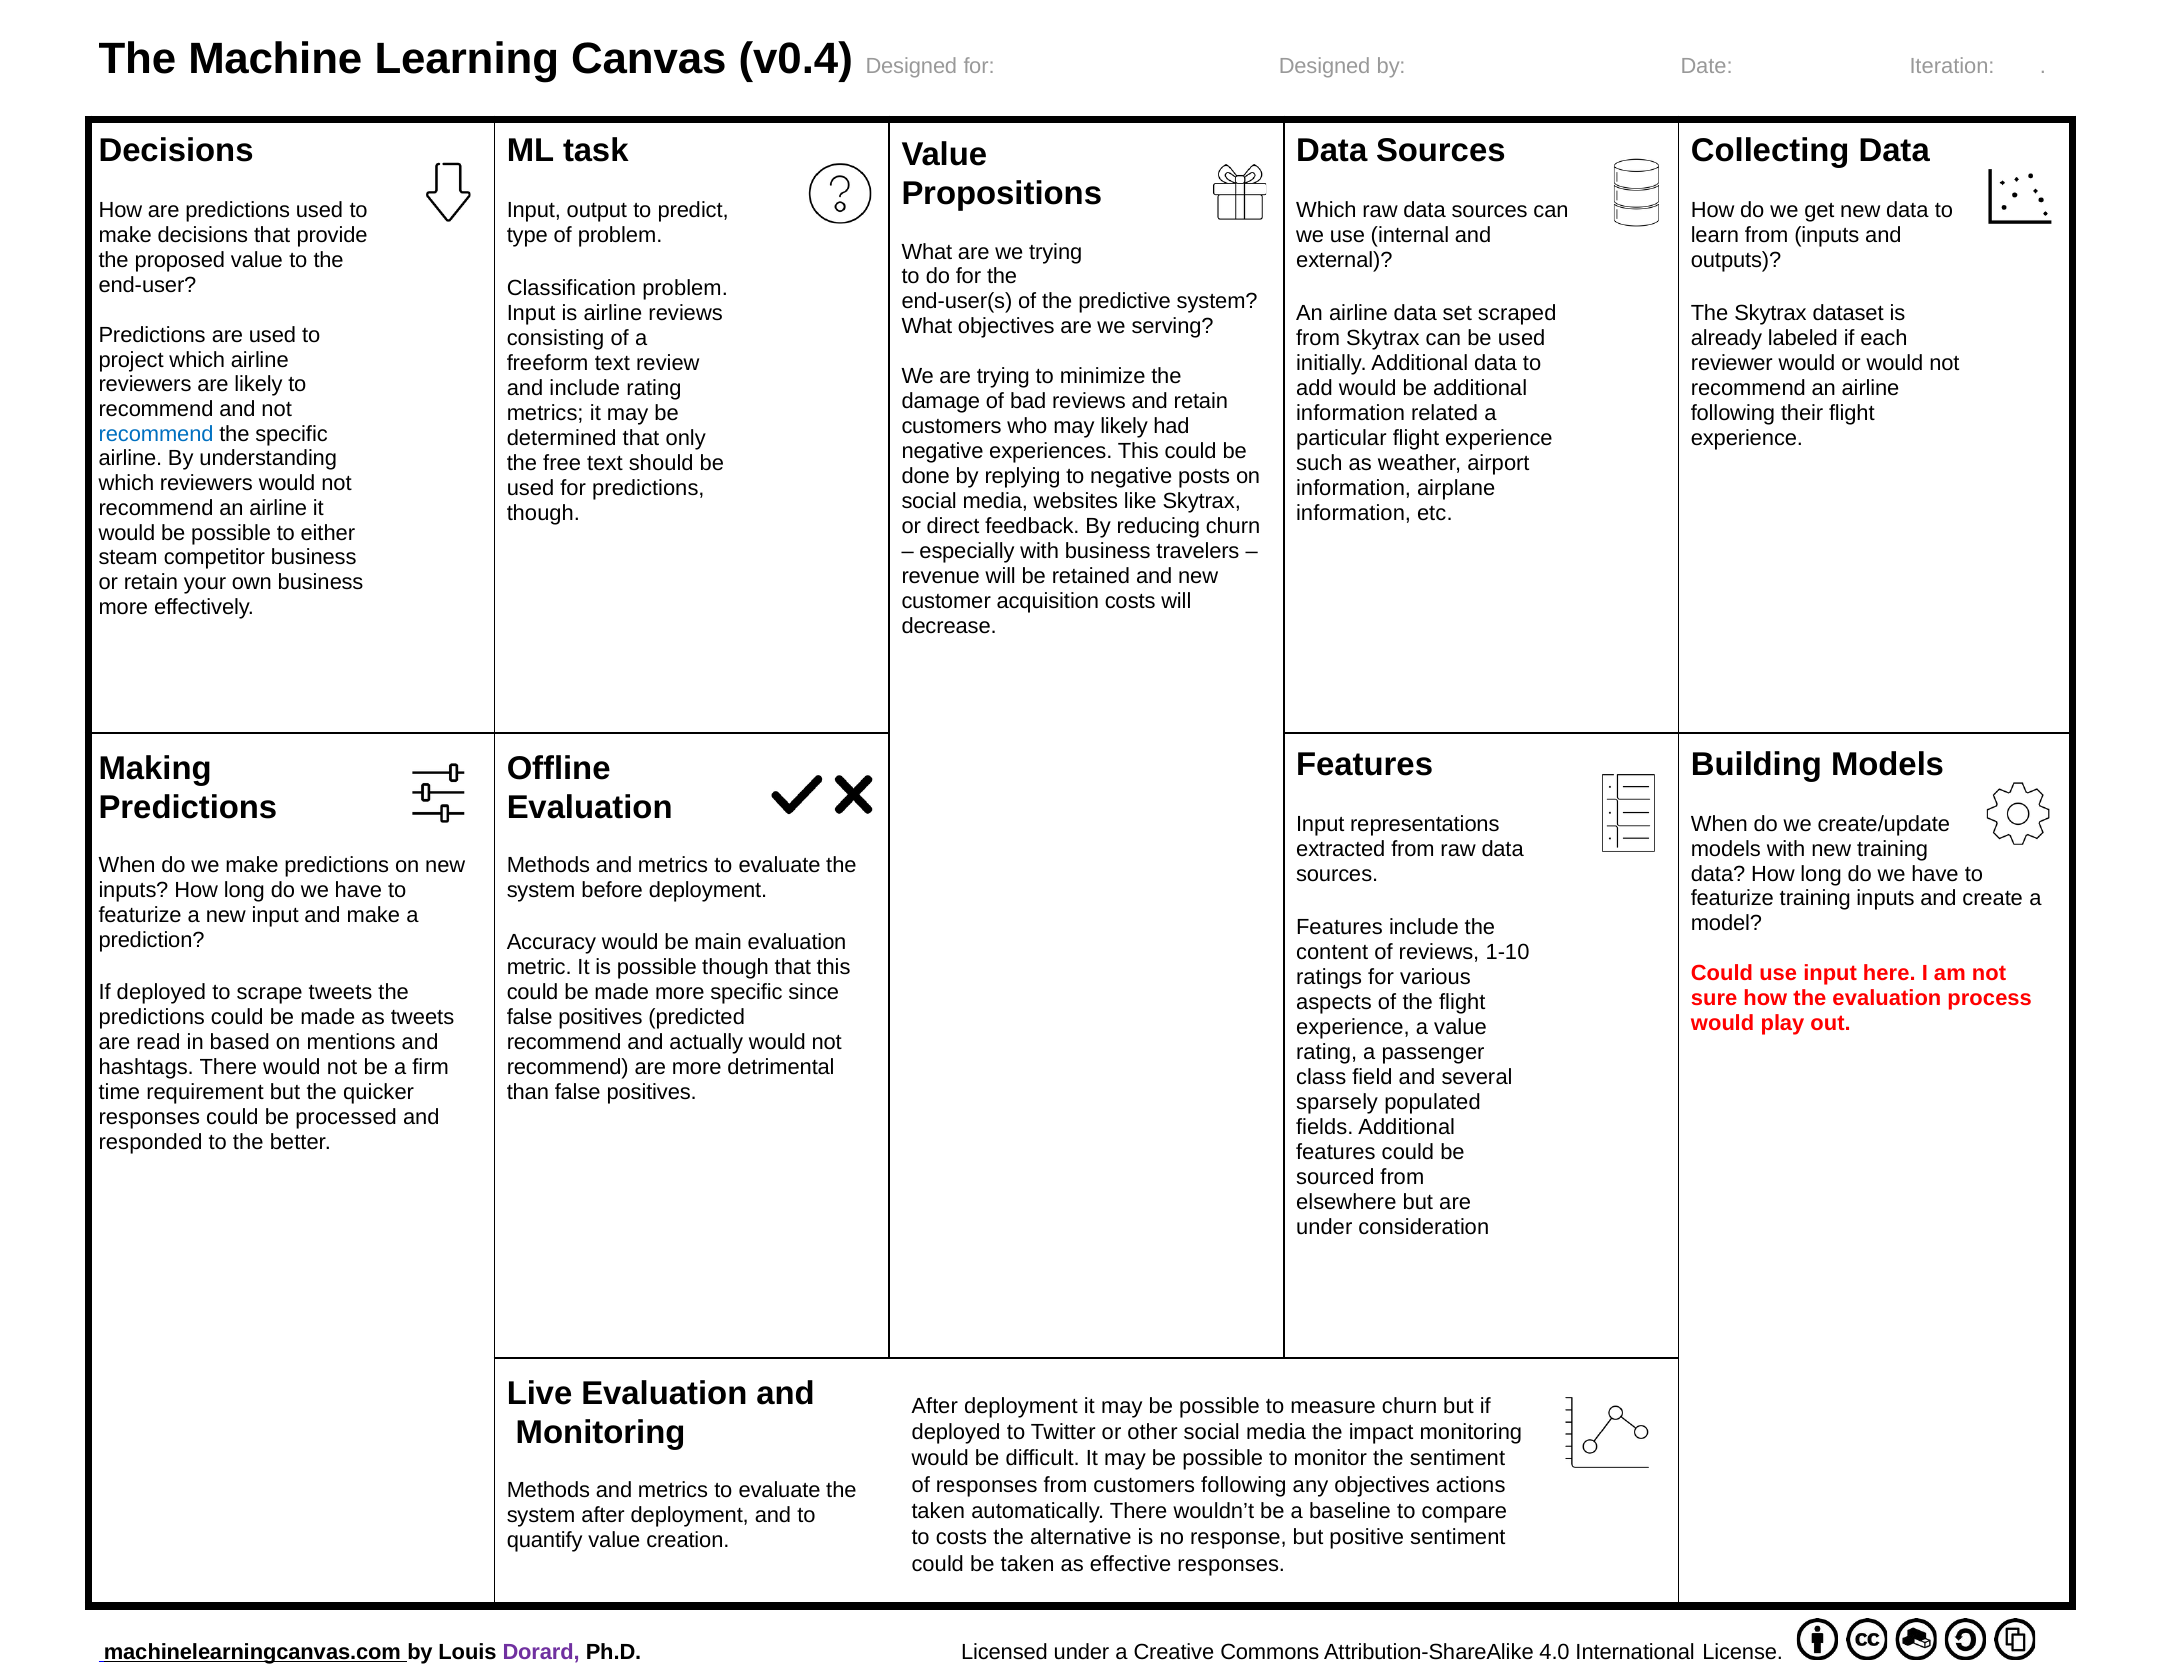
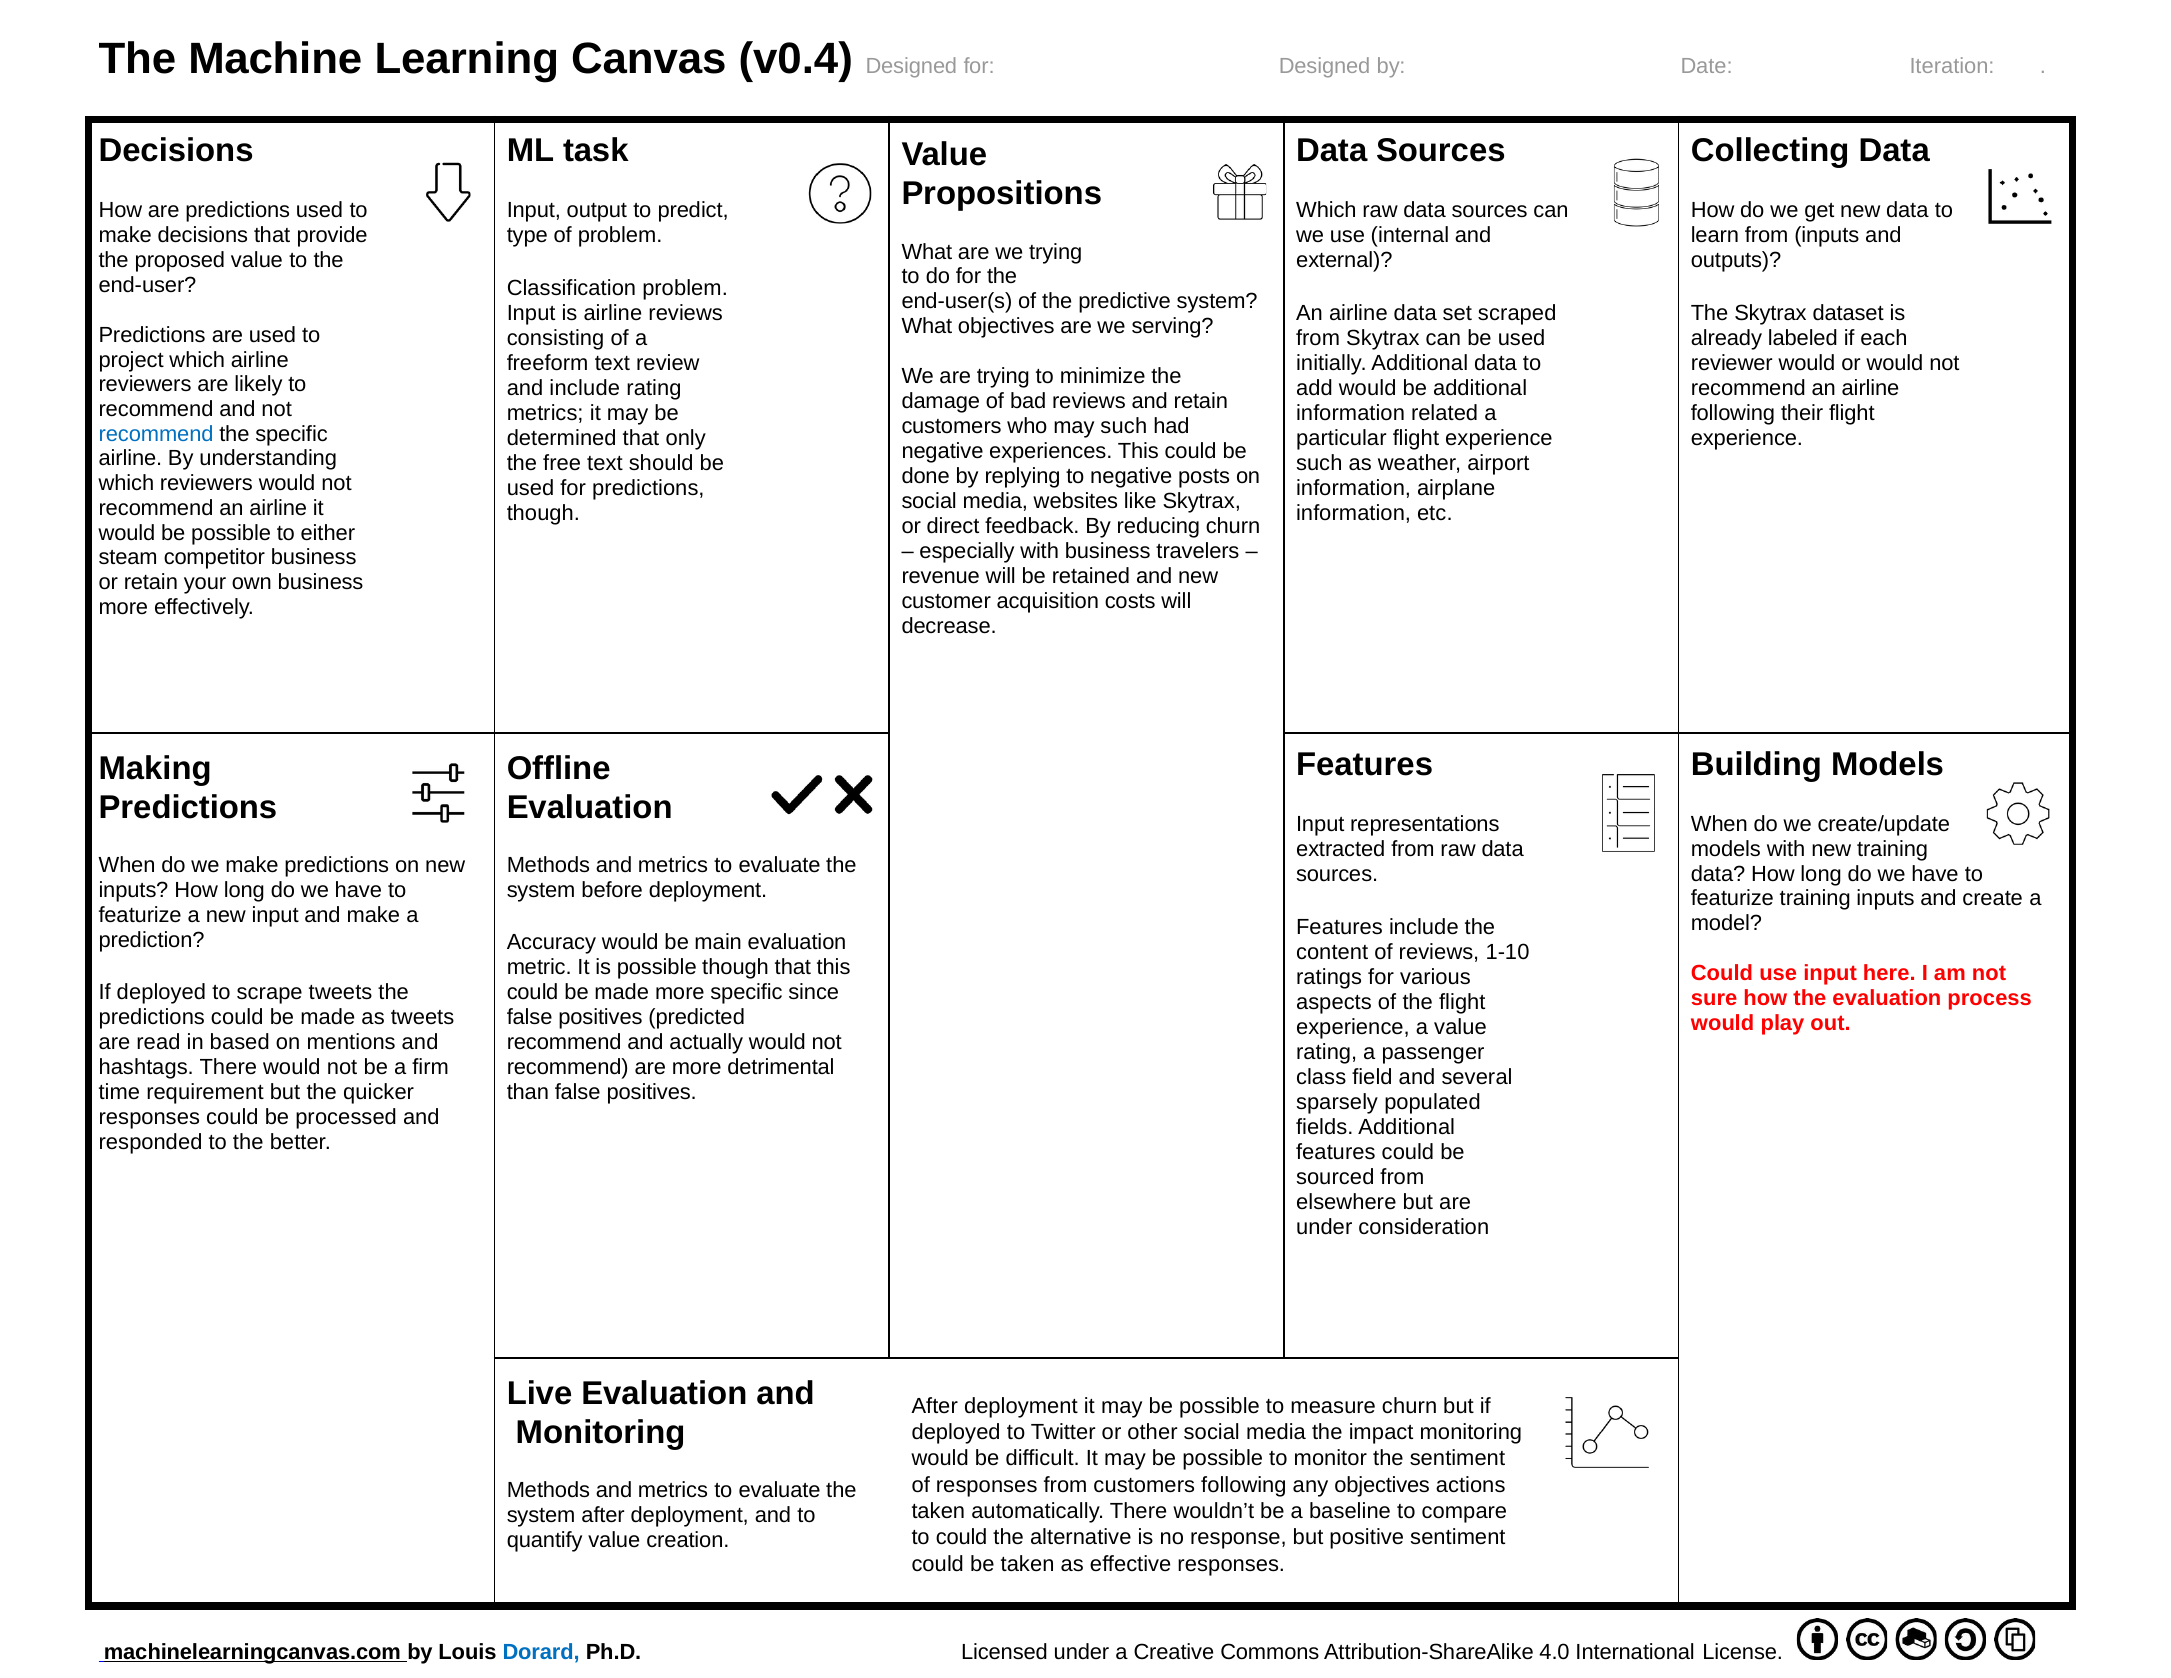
may likely: likely -> such
to costs: costs -> could
Dorard colour: purple -> blue
